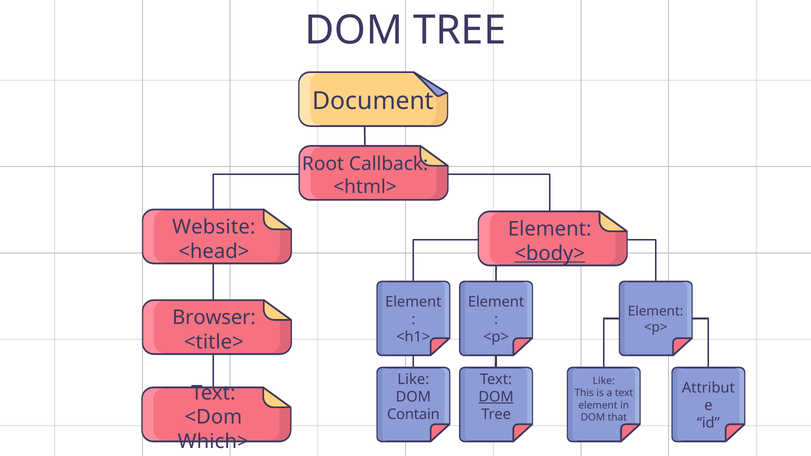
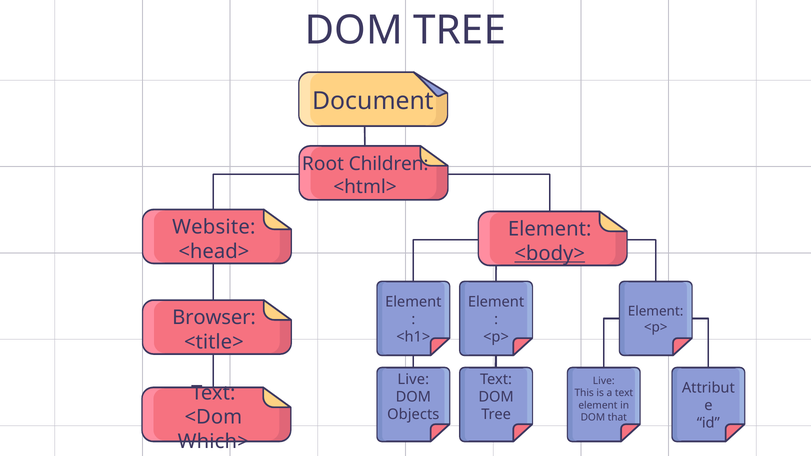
Callback: Callback -> Children
Like at (413, 379): Like -> Live
Like at (604, 381): Like -> Live
DOM at (496, 397) underline: present -> none
Contain: Contain -> Objects
